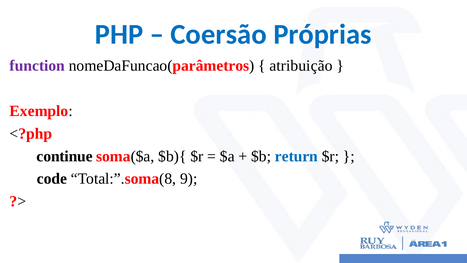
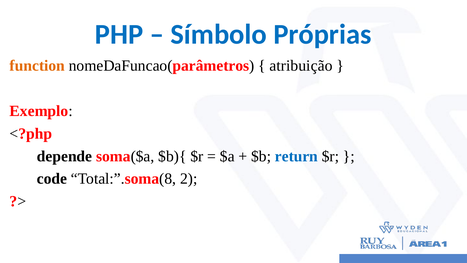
Coersão: Coersão -> Símbolo
function colour: purple -> orange
continue: continue -> depende
9: 9 -> 2
